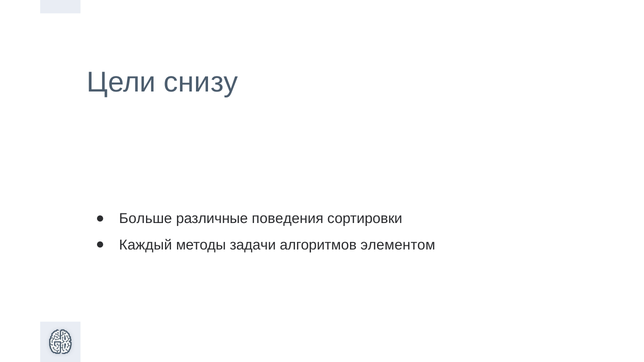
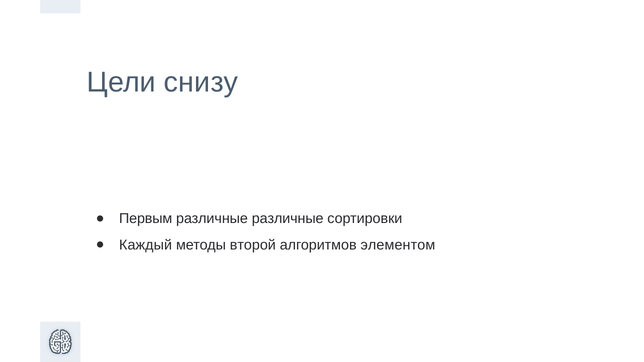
Больше: Больше -> Первым
различные поведения: поведения -> различные
задачи: задачи -> второй
